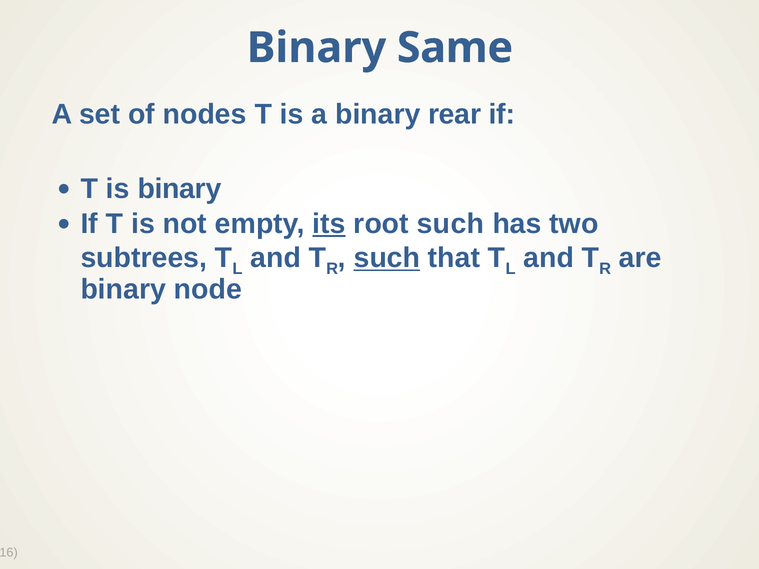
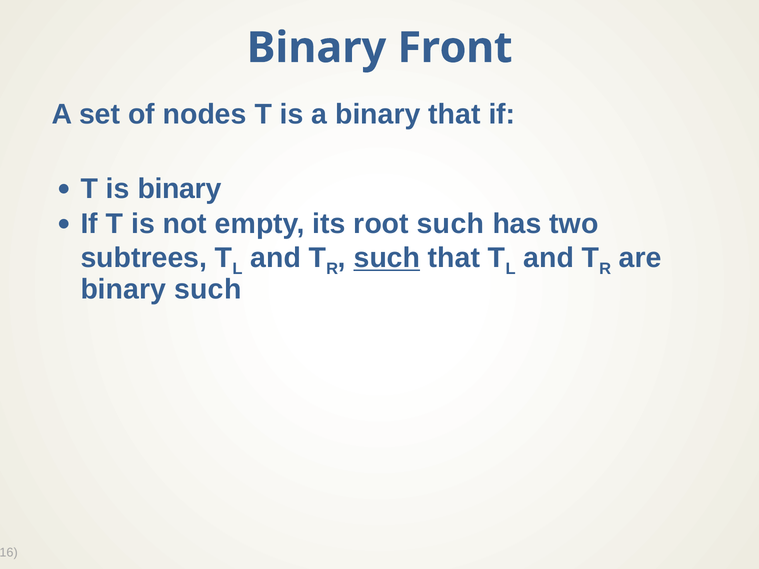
Same: Same -> Front
binary rear: rear -> that
its underline: present -> none
binary node: node -> such
